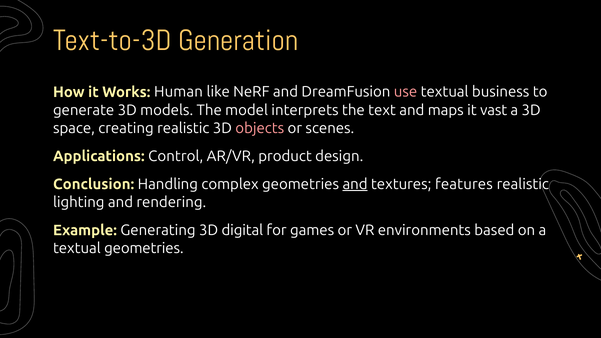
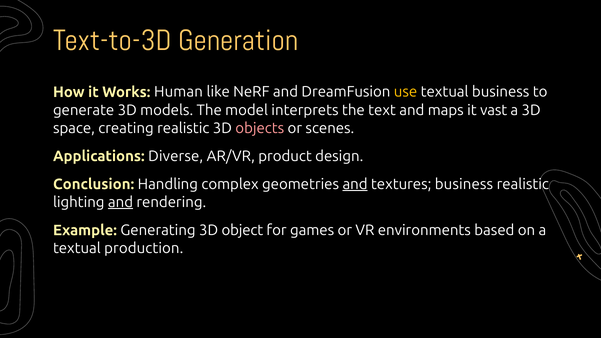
use colour: pink -> yellow
Control: Control -> Diverse
textures features: features -> business
and at (120, 202) underline: none -> present
digital: digital -> object
textual geometries: geometries -> production
